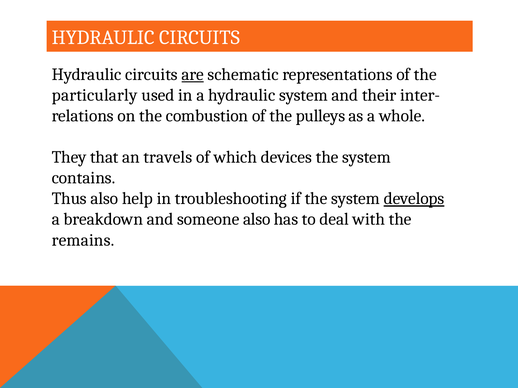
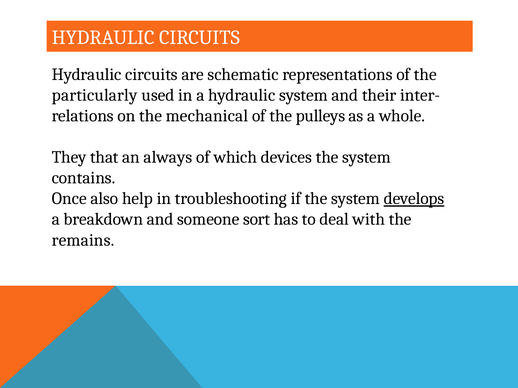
are underline: present -> none
combustion: combustion -> mechanical
travels: travels -> always
Thus: Thus -> Once
someone also: also -> sort
